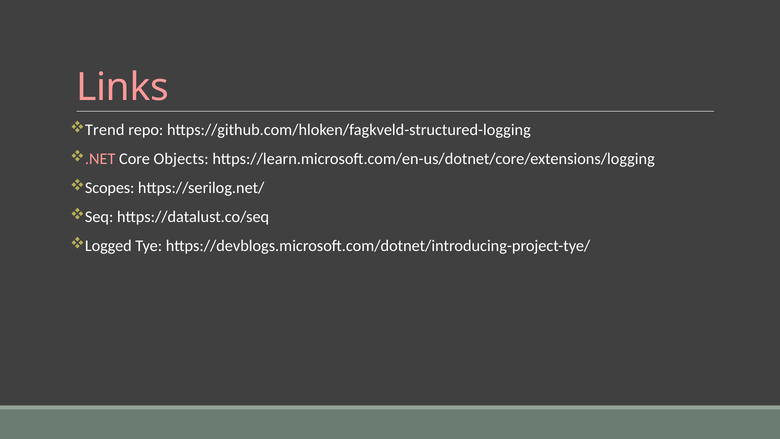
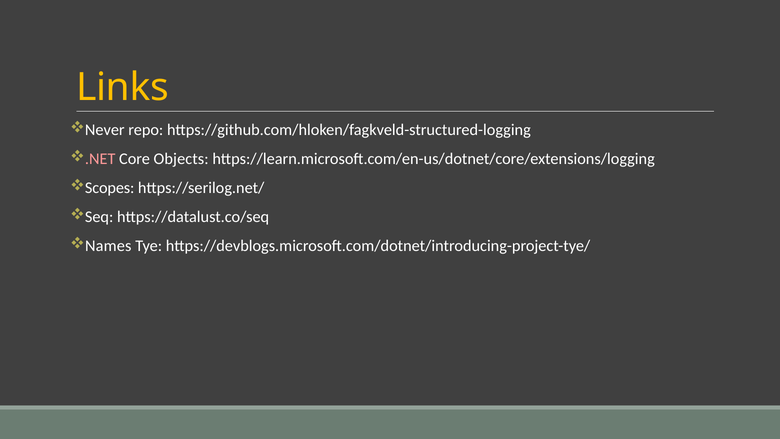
Links colour: pink -> yellow
Trend: Trend -> Never
Logged: Logged -> Names
